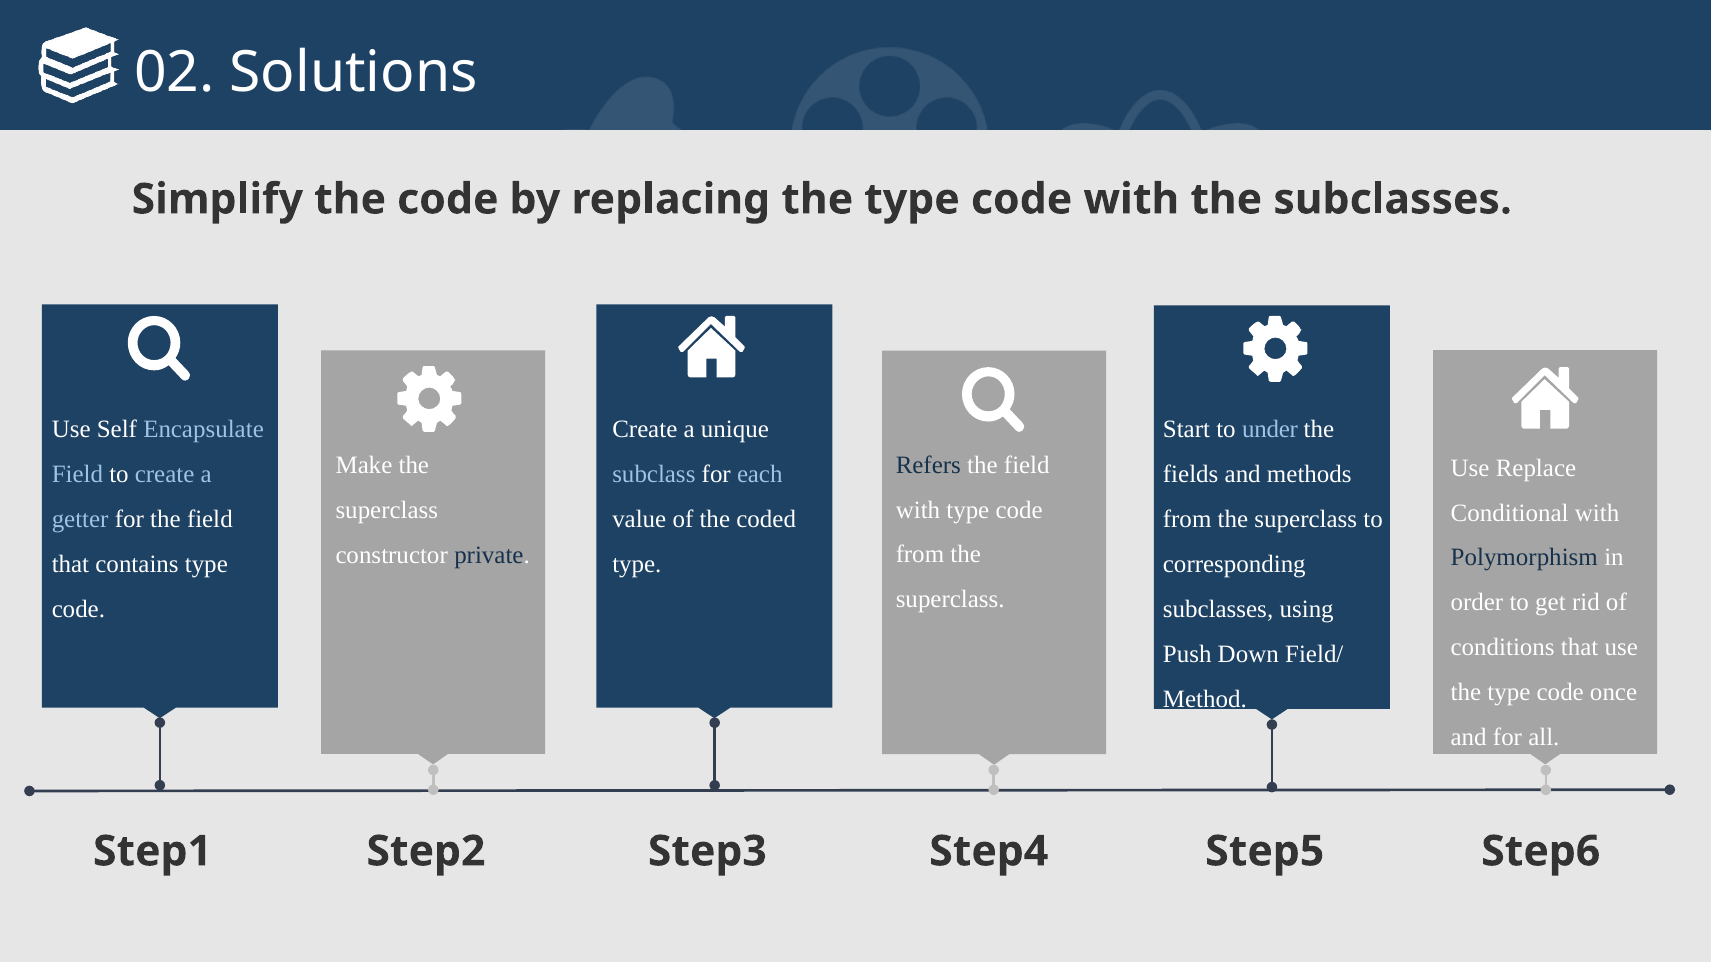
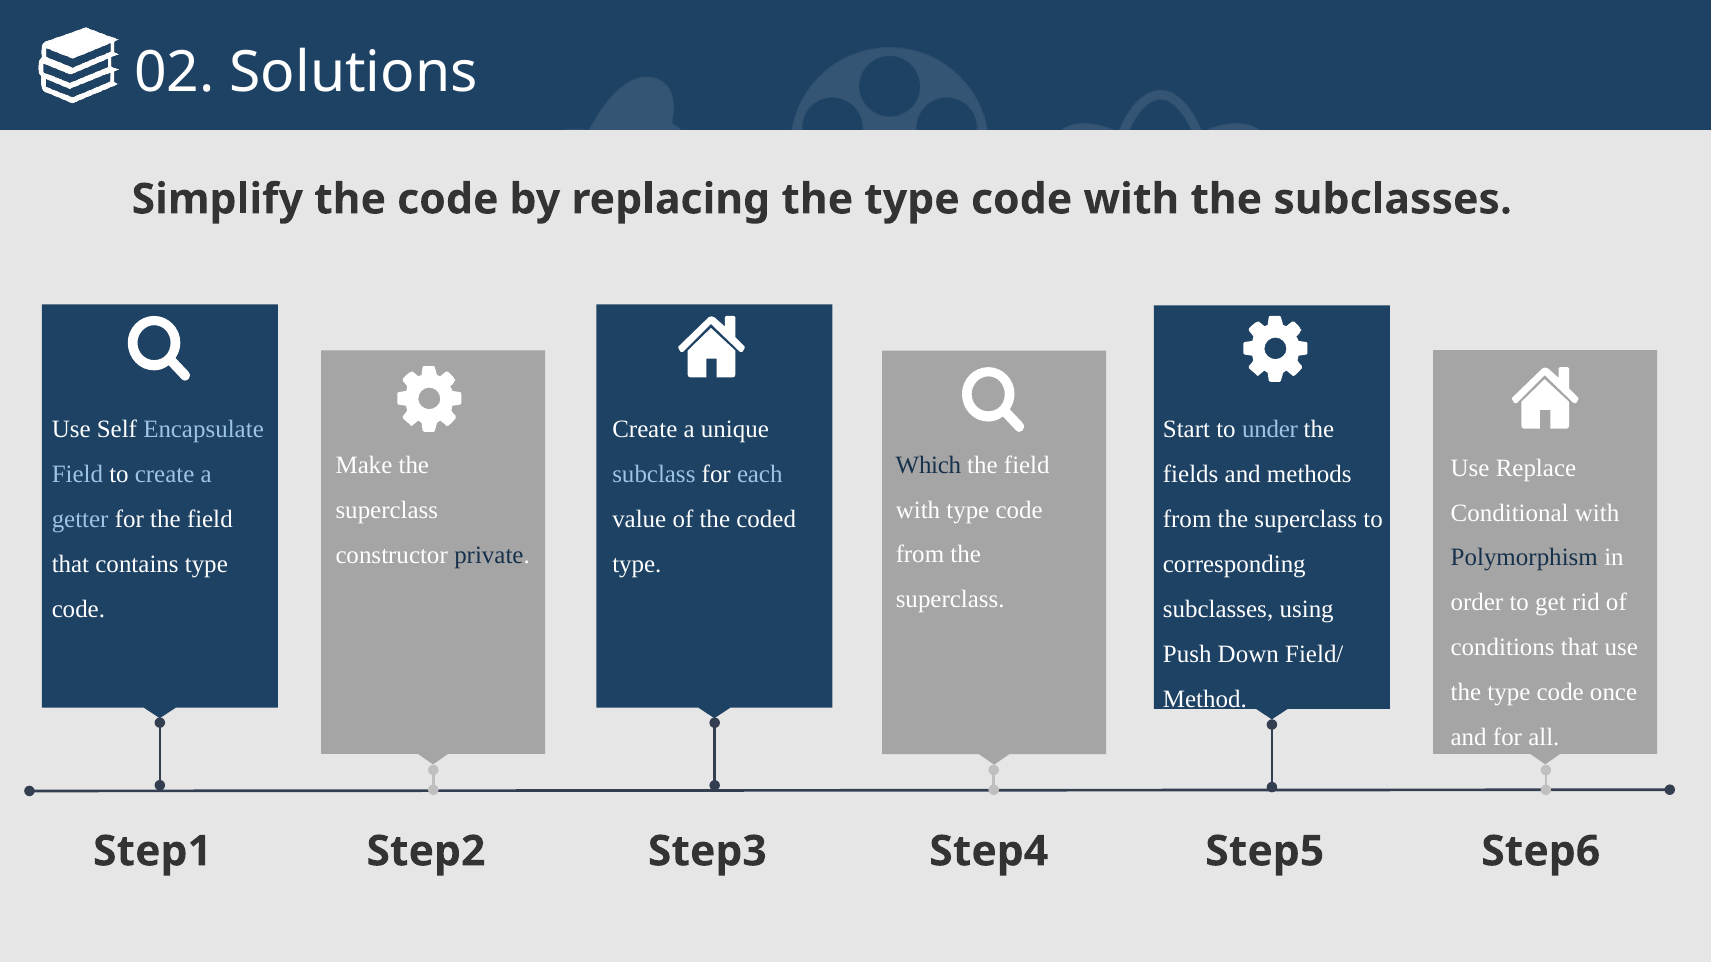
Refers: Refers -> Which
